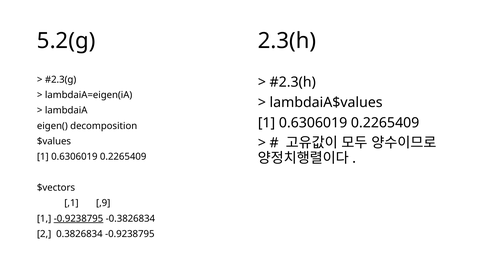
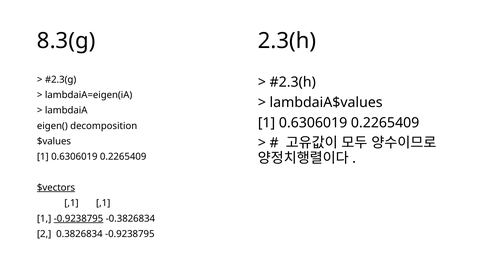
5.2(g: 5.2(g -> 8.3(g
$vectors underline: none -> present
,1 ,9: ,9 -> ,1
